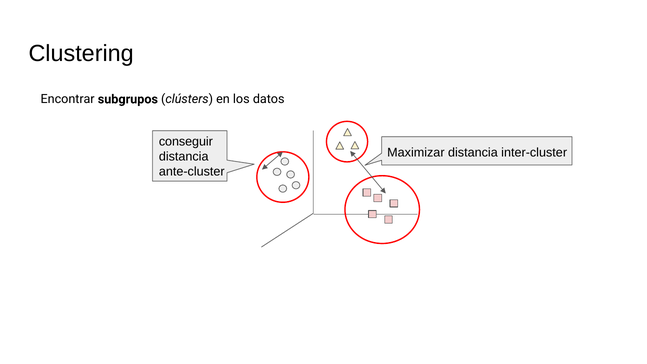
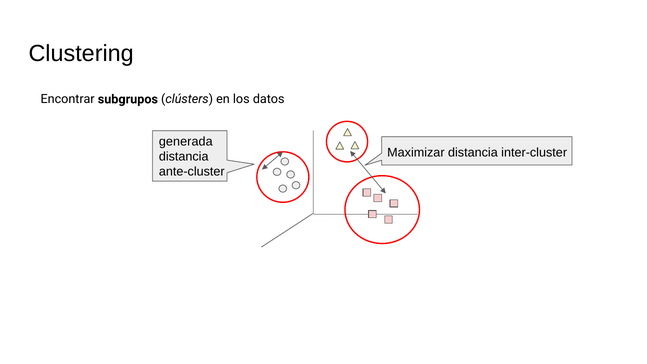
conseguir: conseguir -> generada
